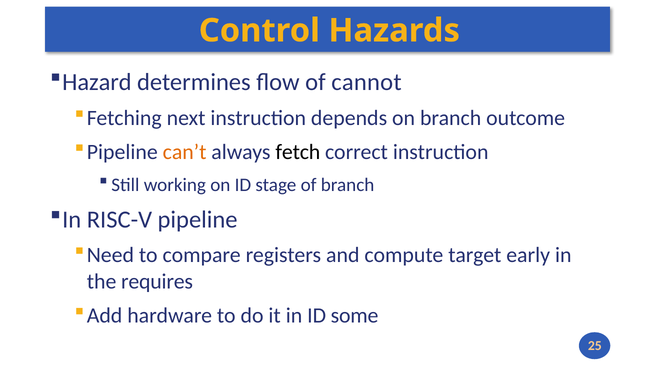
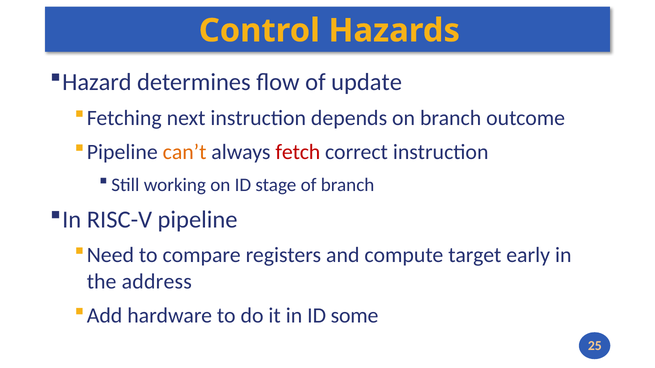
cannot: cannot -> update
fetch colour: black -> red
requires: requires -> address
